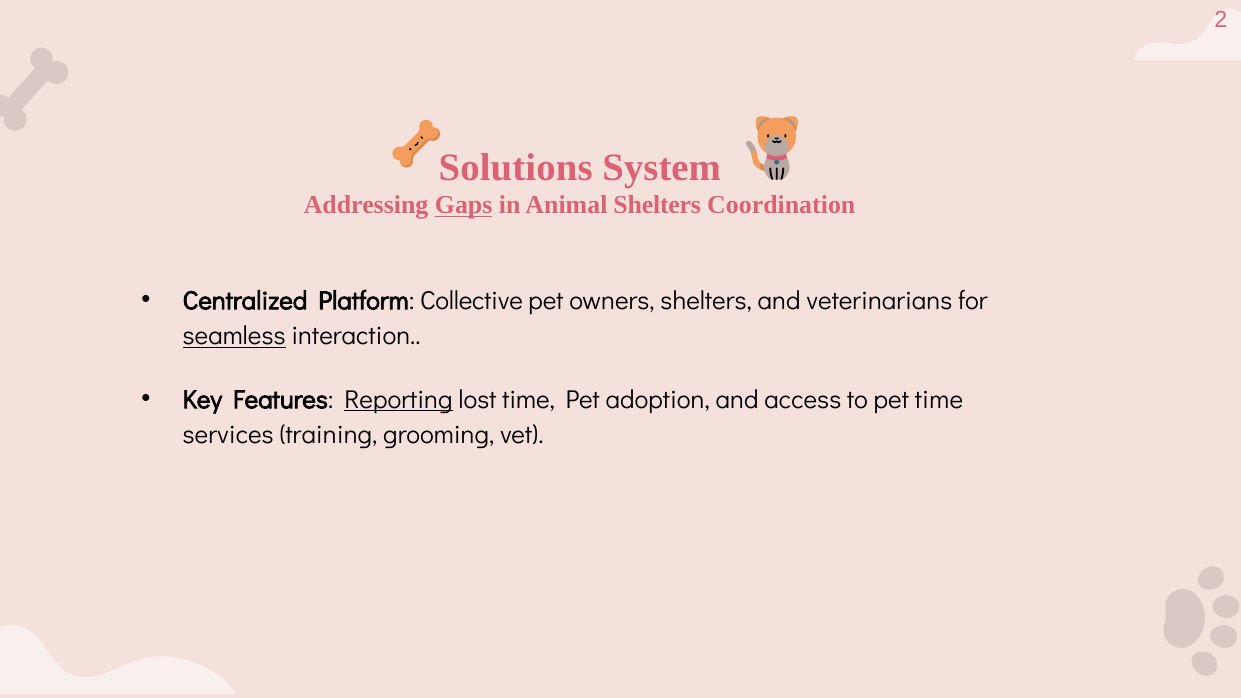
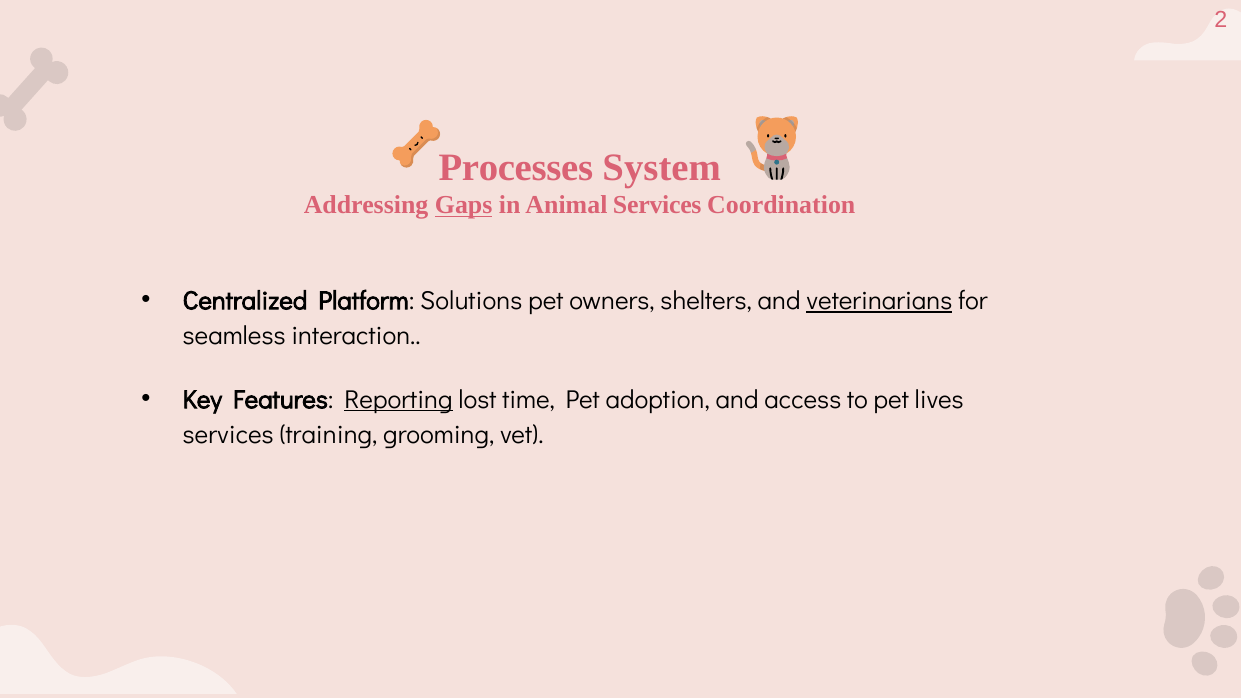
Solutions: Solutions -> Processes
Animal Shelters: Shelters -> Services
Collective: Collective -> Solutions
veterinarians underline: none -> present
seamless underline: present -> none
pet time: time -> lives
